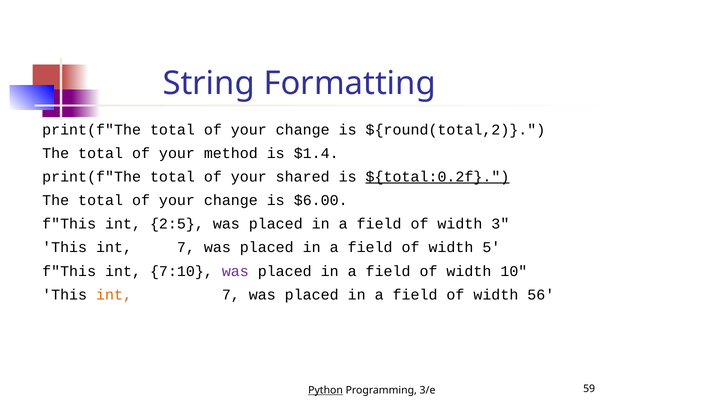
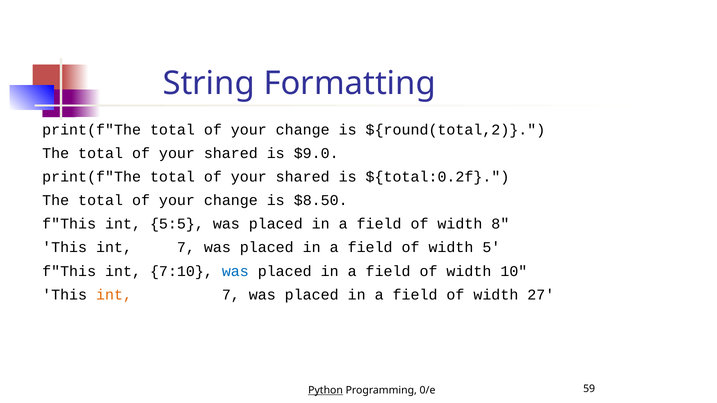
method at (231, 153): method -> shared
$1.4: $1.4 -> $9.0
${total:0.2f underline: present -> none
$6.00: $6.00 -> $8.50
2:5: 2:5 -> 5:5
3: 3 -> 8
was at (235, 271) colour: purple -> blue
56: 56 -> 27
3/e: 3/e -> 0/e
